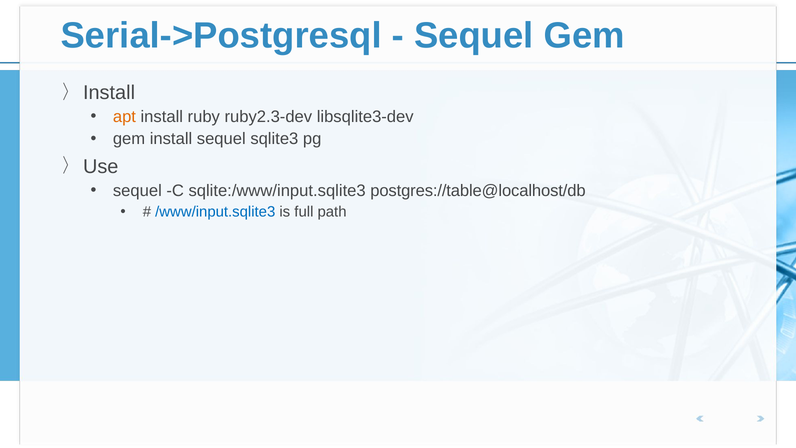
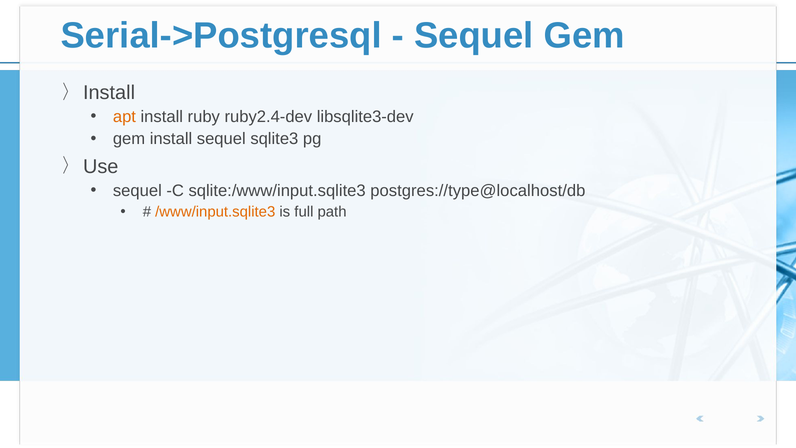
ruby2.3-dev: ruby2.3-dev -> ruby2.4-dev
postgres://table@localhost/db: postgres://table@localhost/db -> postgres://type@localhost/db
/www/input.sqlite3 colour: blue -> orange
